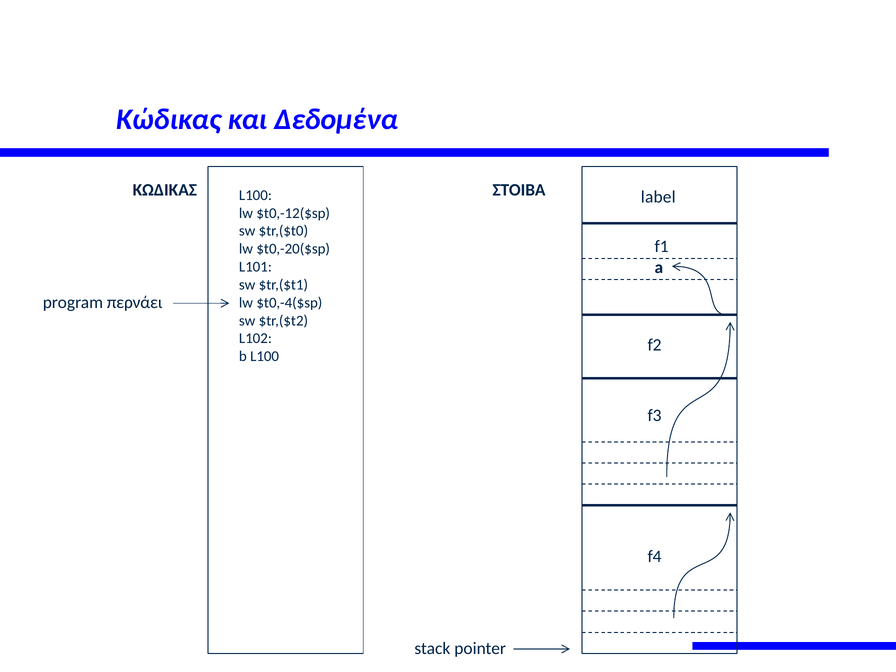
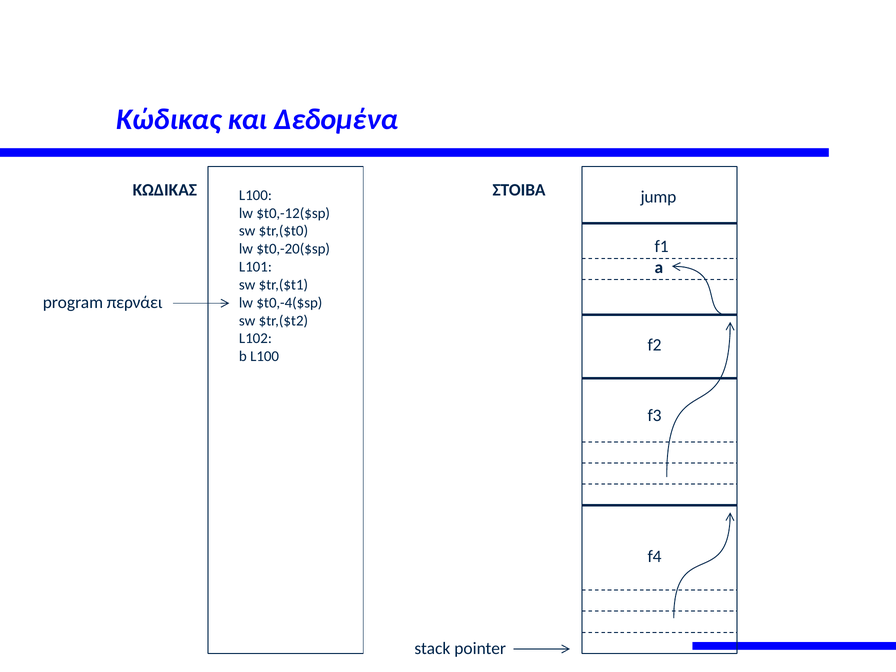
label: label -> jump
